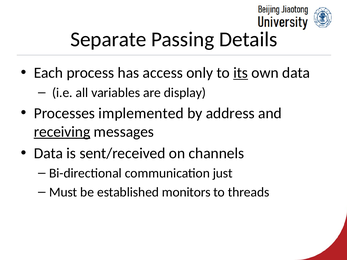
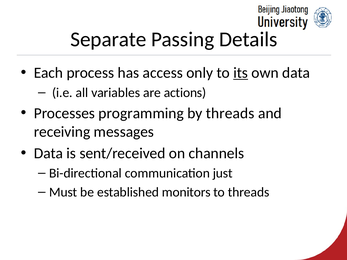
display: display -> actions
implemented: implemented -> programming
by address: address -> threads
receiving underline: present -> none
